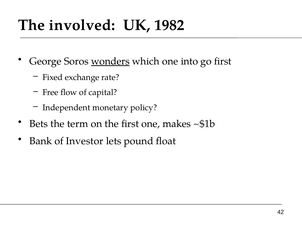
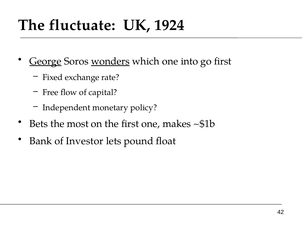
involved: involved -> fluctuate
1982: 1982 -> 1924
George underline: none -> present
term: term -> most
